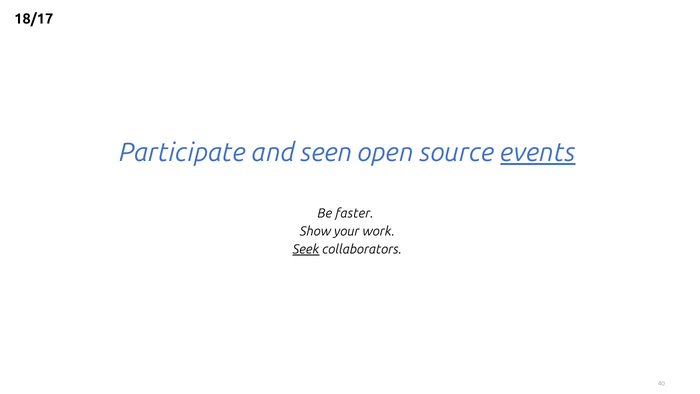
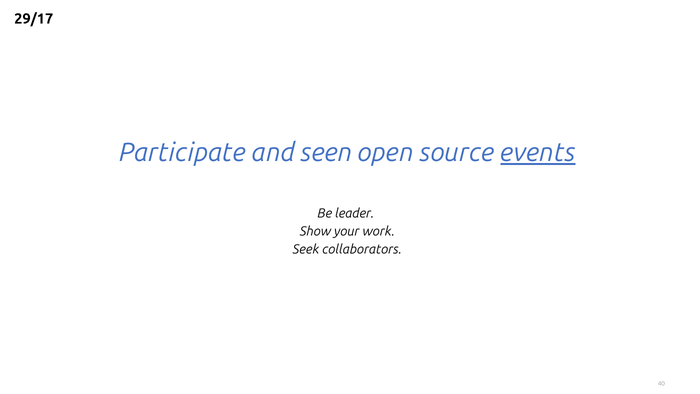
18/17: 18/17 -> 29/17
faster: faster -> leader
Seek underline: present -> none
